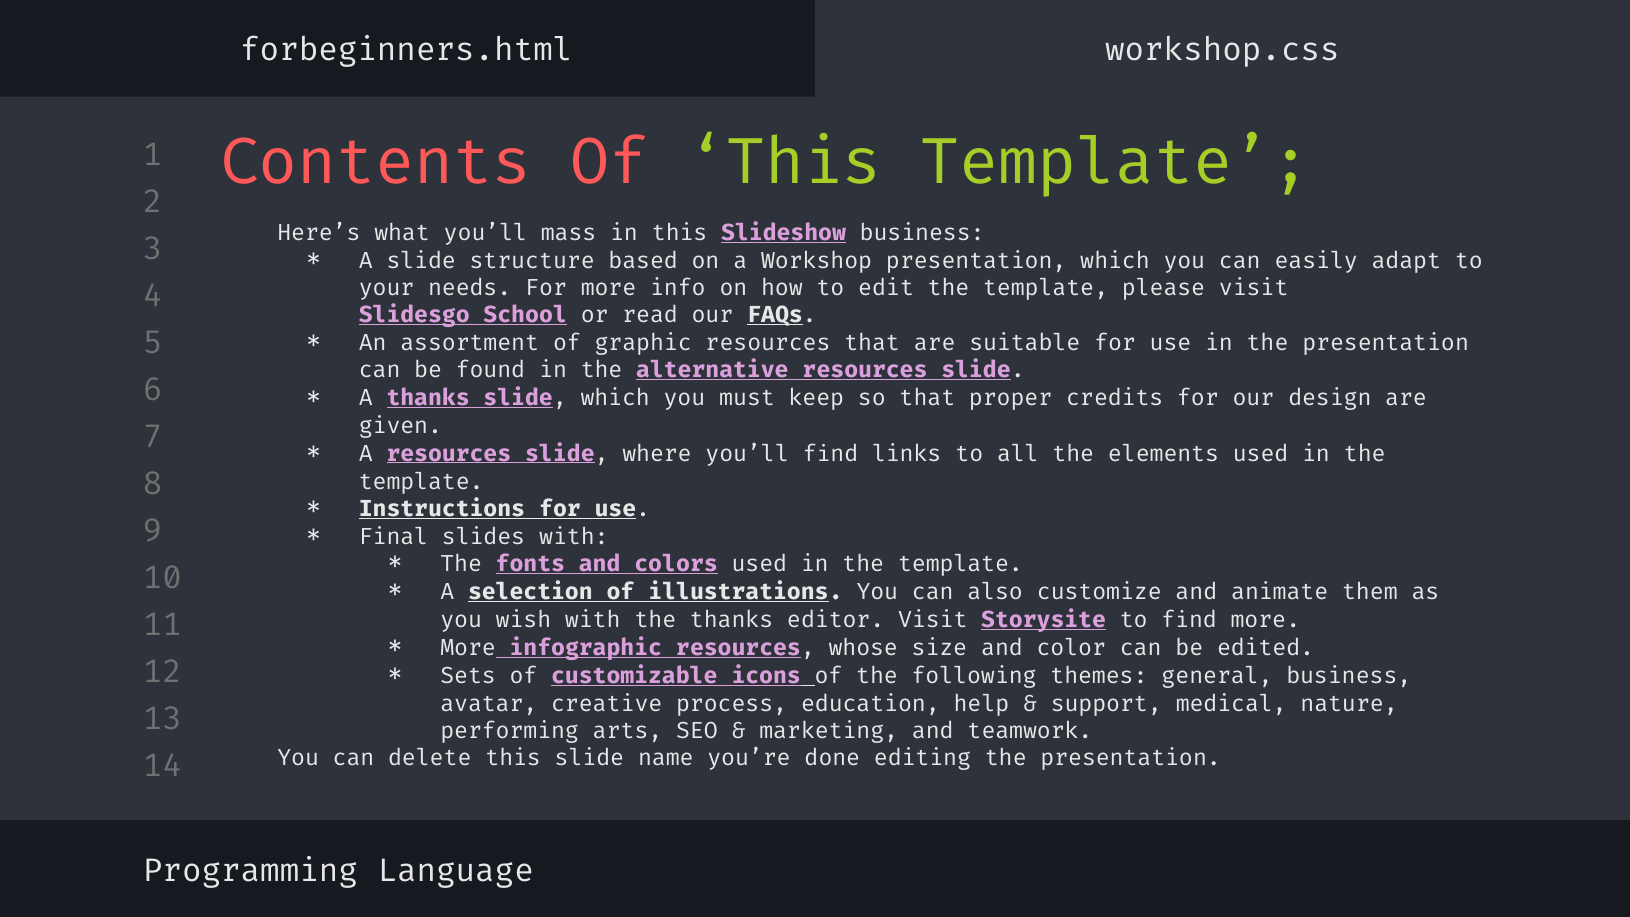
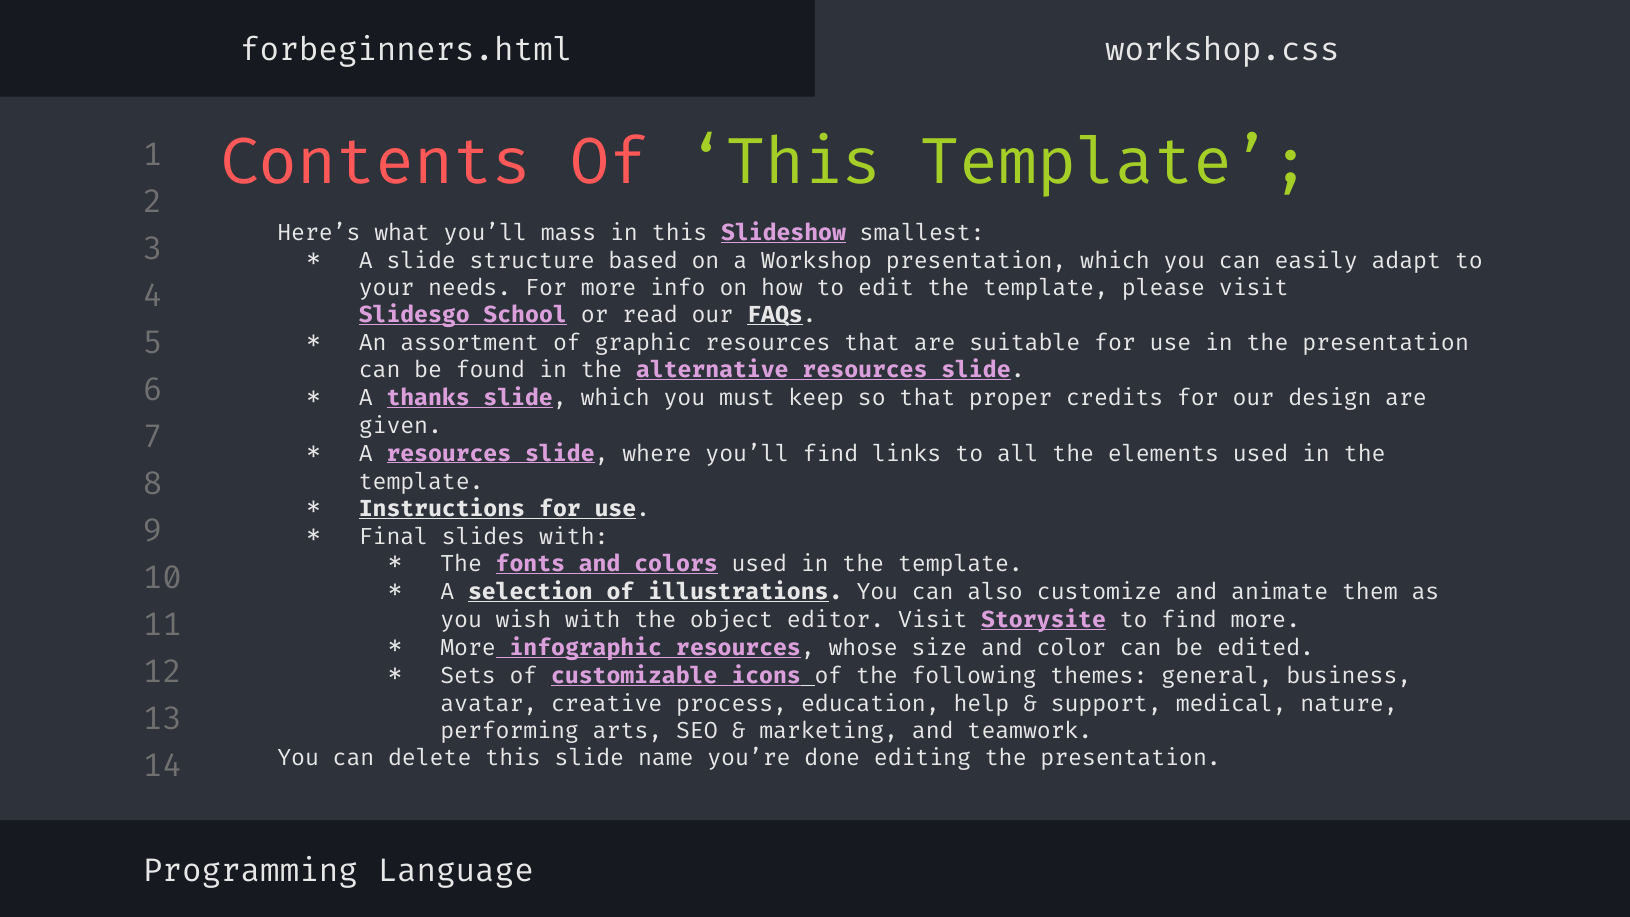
Slideshow business: business -> smallest
the thanks: thanks -> object
